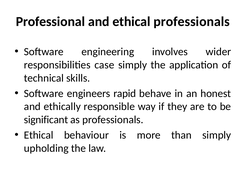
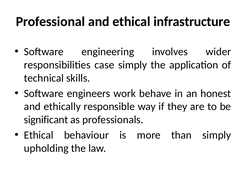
ethical professionals: professionals -> infrastructure
rapid: rapid -> work
